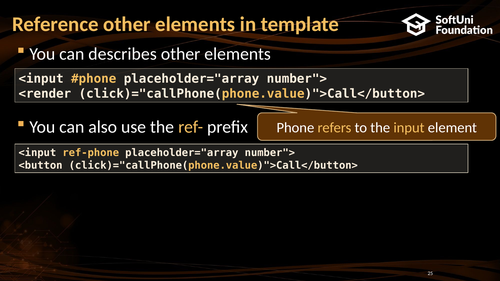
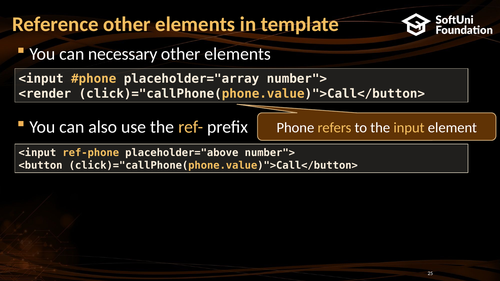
describes: describes -> necessary
ref-phone placeholder="array: placeholder="array -> placeholder="above
